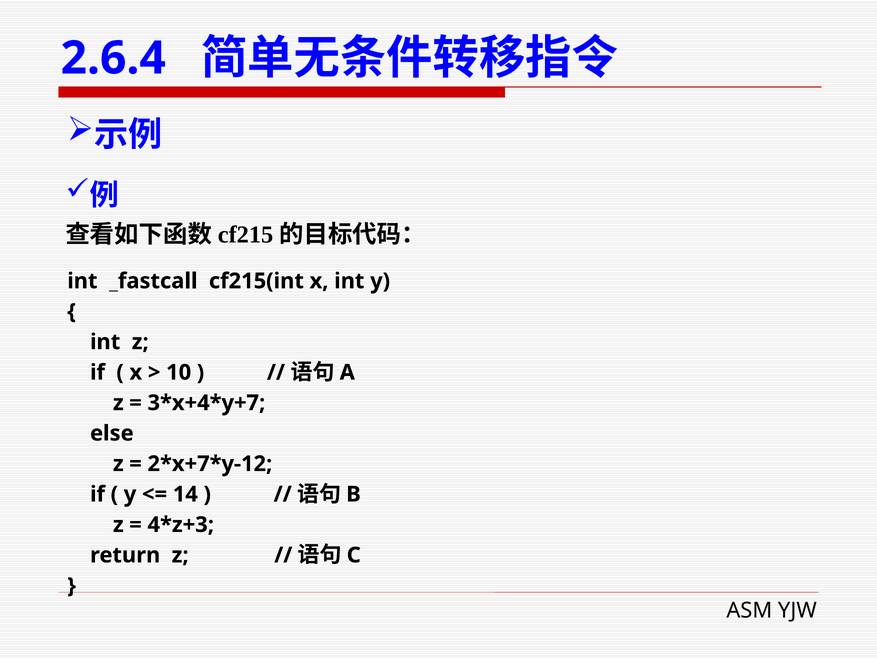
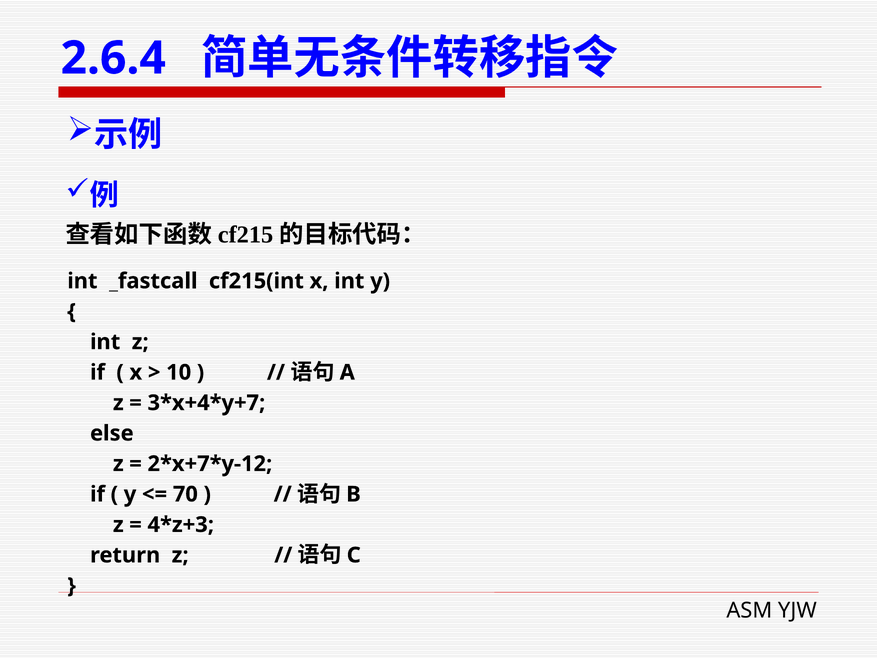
14: 14 -> 70
